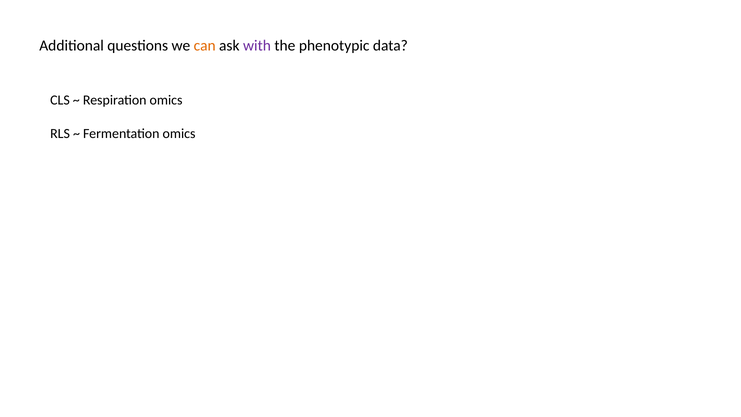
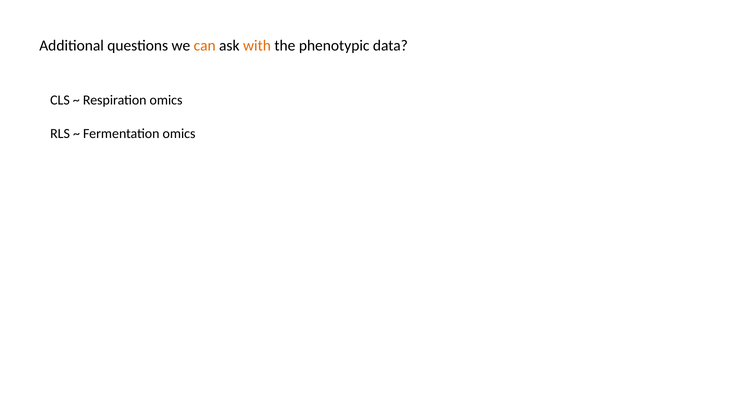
with colour: purple -> orange
